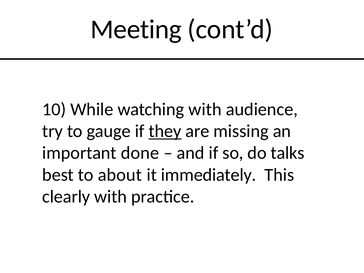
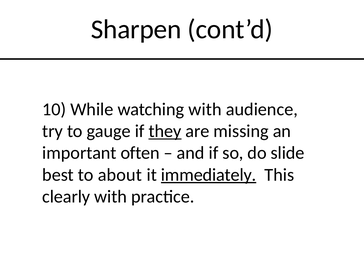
Meeting: Meeting -> Sharpen
done: done -> often
talks: talks -> slide
immediately underline: none -> present
